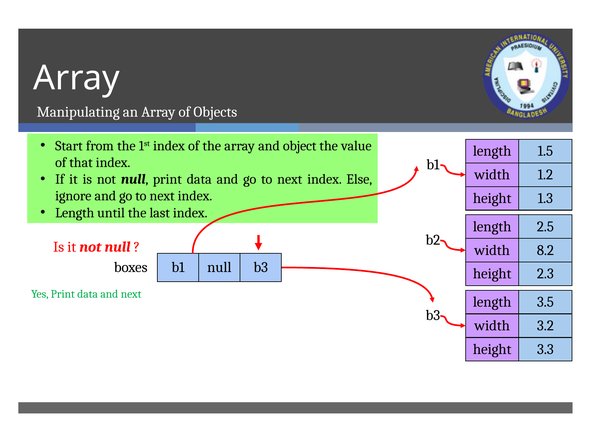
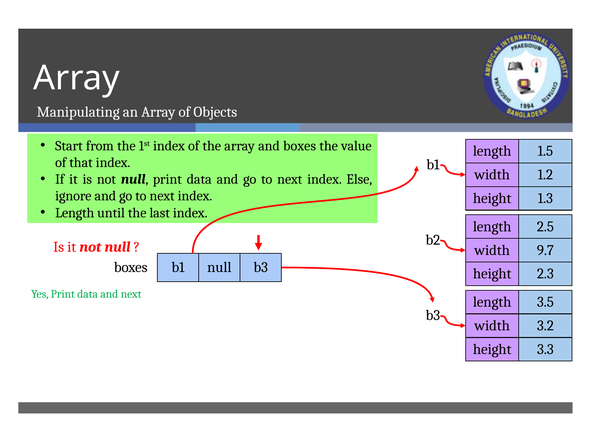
and object: object -> boxes
8.2: 8.2 -> 9.7
